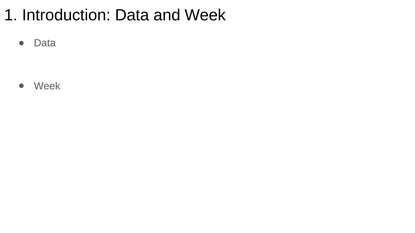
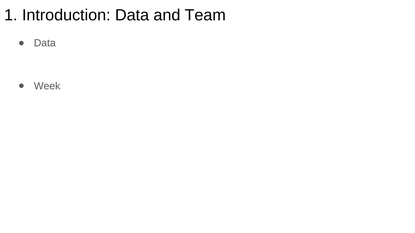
and Week: Week -> Team
